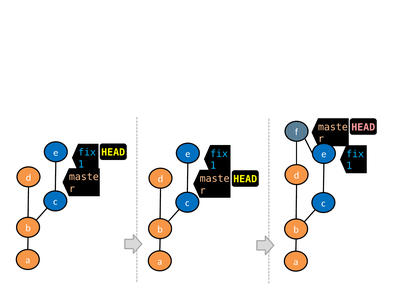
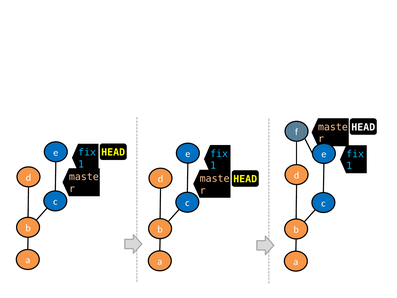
HEAD at (363, 127) colour: pink -> white
